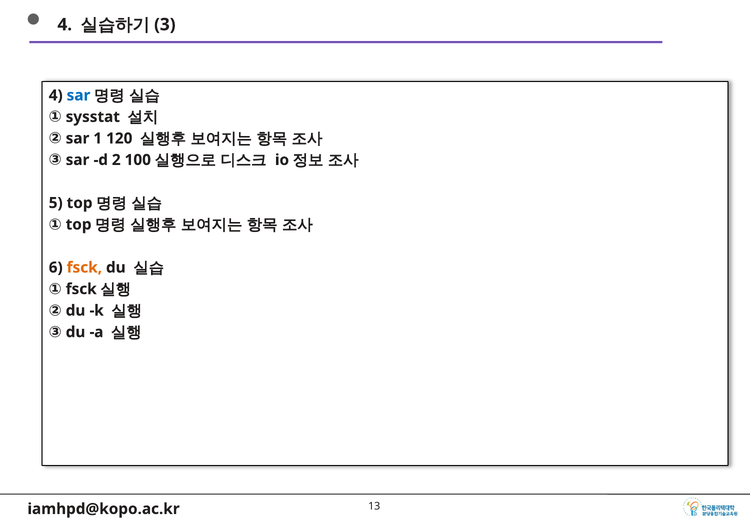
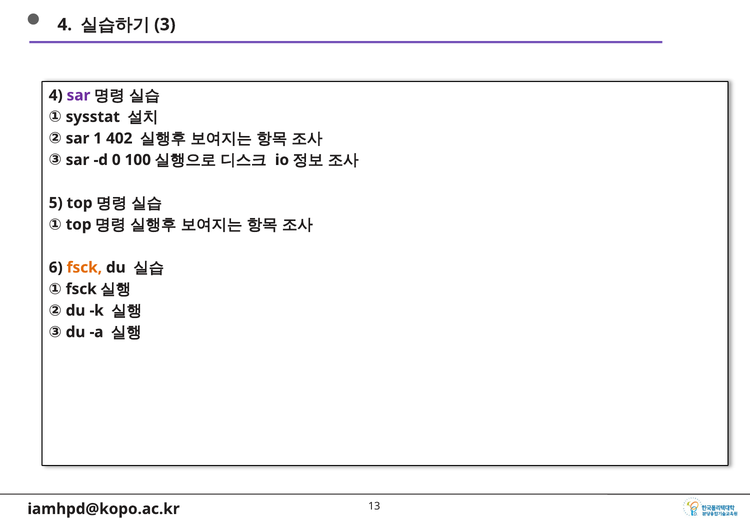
sar at (78, 95) colour: blue -> purple
120: 120 -> 402
2: 2 -> 0
